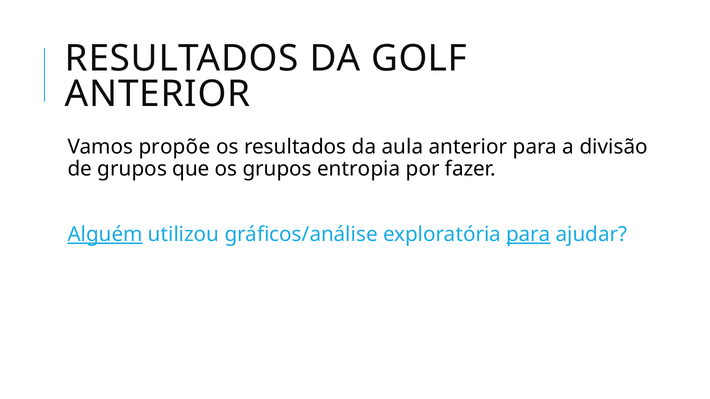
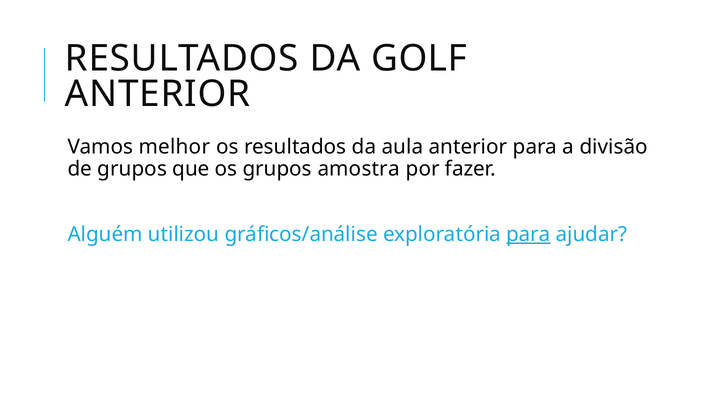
propõe: propõe -> melhor
entropia: entropia -> amostra
Alguém underline: present -> none
